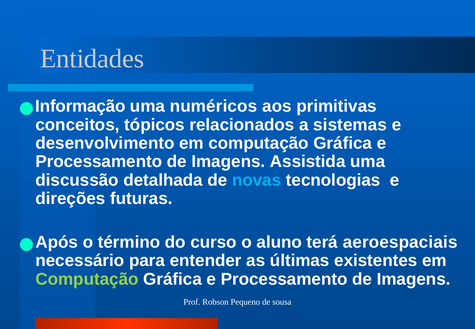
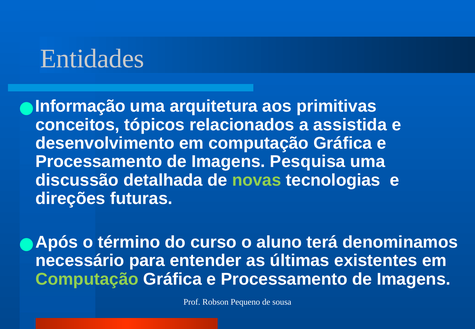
numéricos: numéricos -> arquitetura
sistemas: sistemas -> assistida
Assistida: Assistida -> Pesquisa
novas colour: light blue -> light green
aeroespaciais: aeroespaciais -> denominamos
